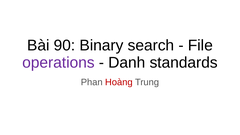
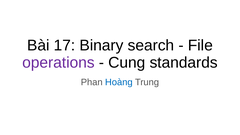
90: 90 -> 17
Danh: Danh -> Cung
Hoàng colour: red -> blue
